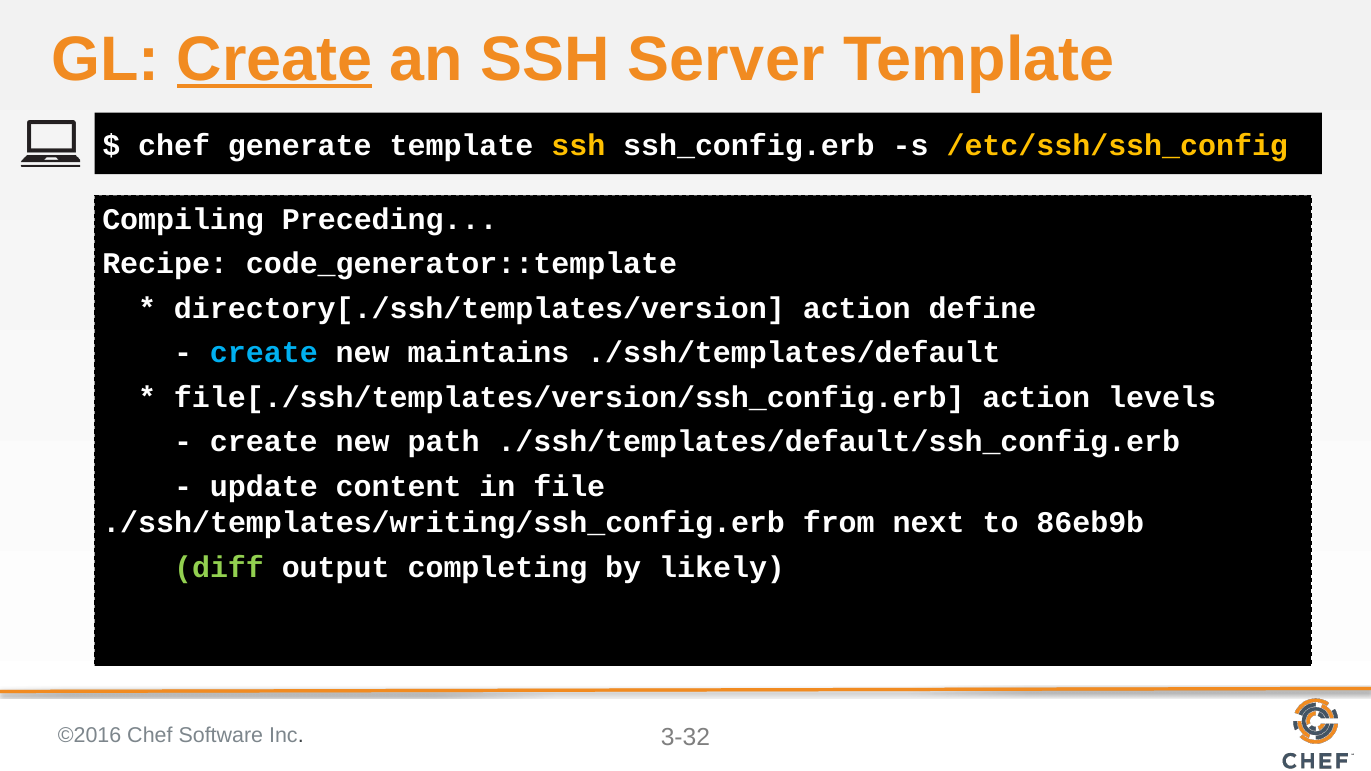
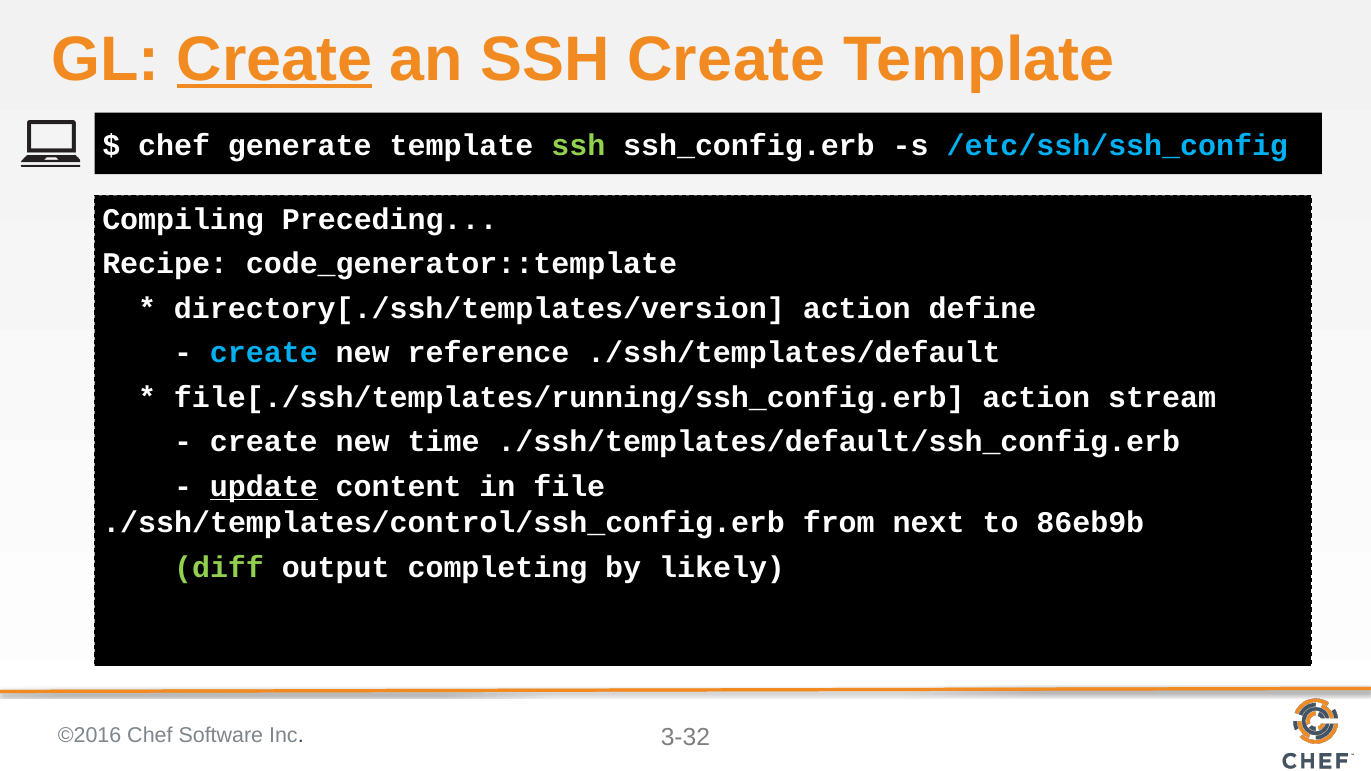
SSH Server: Server -> Create
ssh at (578, 146) colour: yellow -> light green
/etc/ssh/ssh_config colour: yellow -> light blue
maintains: maintains -> reference
file[./ssh/templates/version/ssh_config.erb: file[./ssh/templates/version/ssh_config.erb -> file[./ssh/templates/running/ssh_config.erb
levels: levels -> stream
path: path -> time
update underline: none -> present
./ssh/templates/writing/ssh_config.erb: ./ssh/templates/writing/ssh_config.erb -> ./ssh/templates/control/ssh_config.erb
